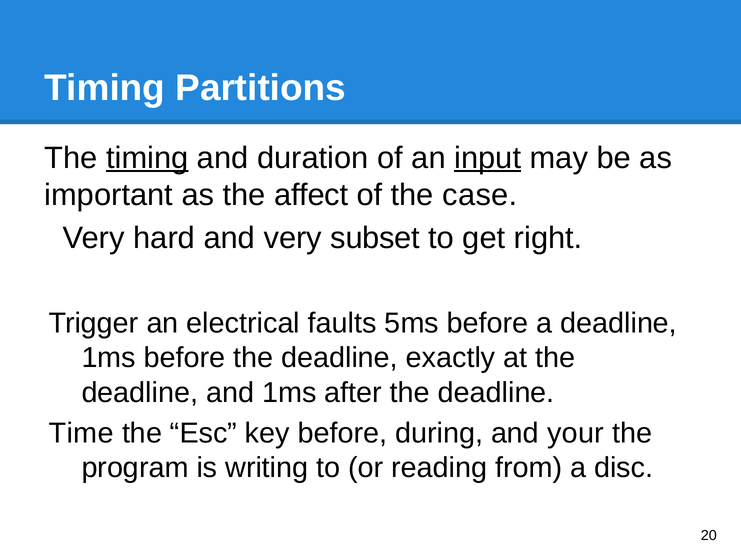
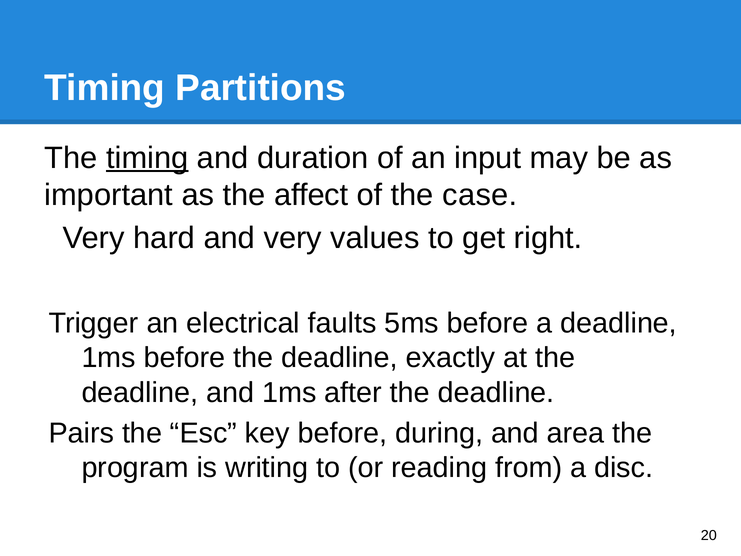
input underline: present -> none
subset: subset -> values
Time: Time -> Pairs
your: your -> area
